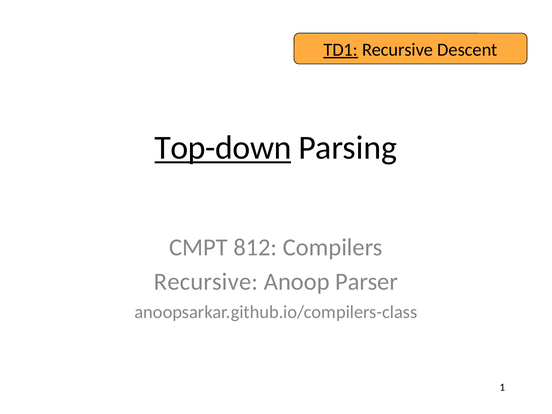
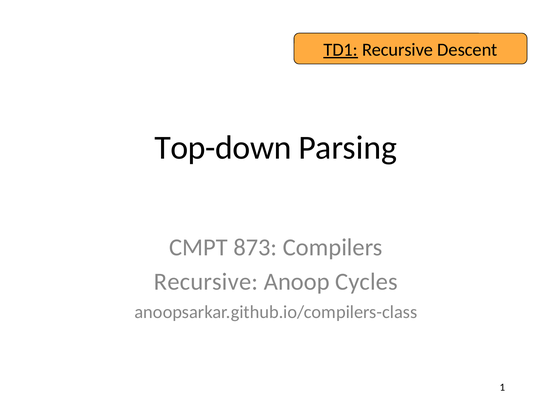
Top-down underline: present -> none
812: 812 -> 873
Parser: Parser -> Cycles
